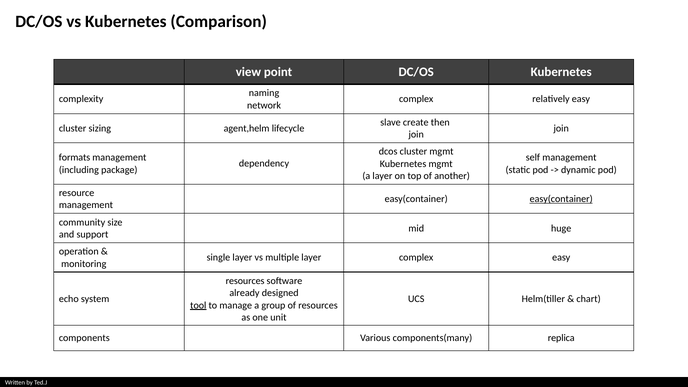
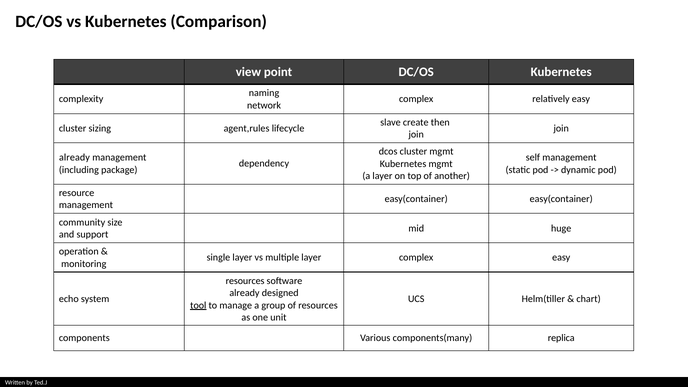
agent,helm: agent,helm -> agent,rules
formats at (75, 158): formats -> already
easy(container at (561, 199) underline: present -> none
